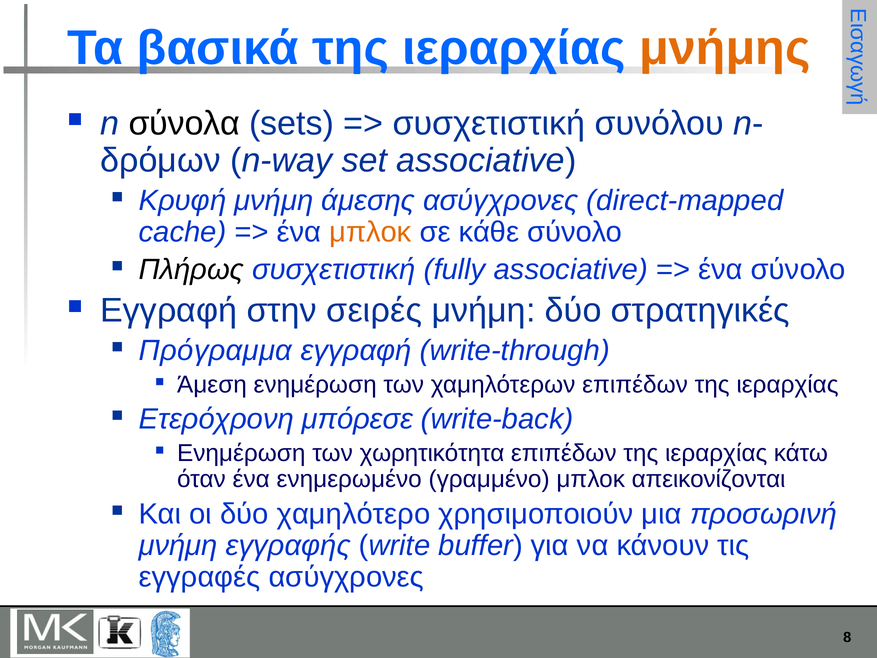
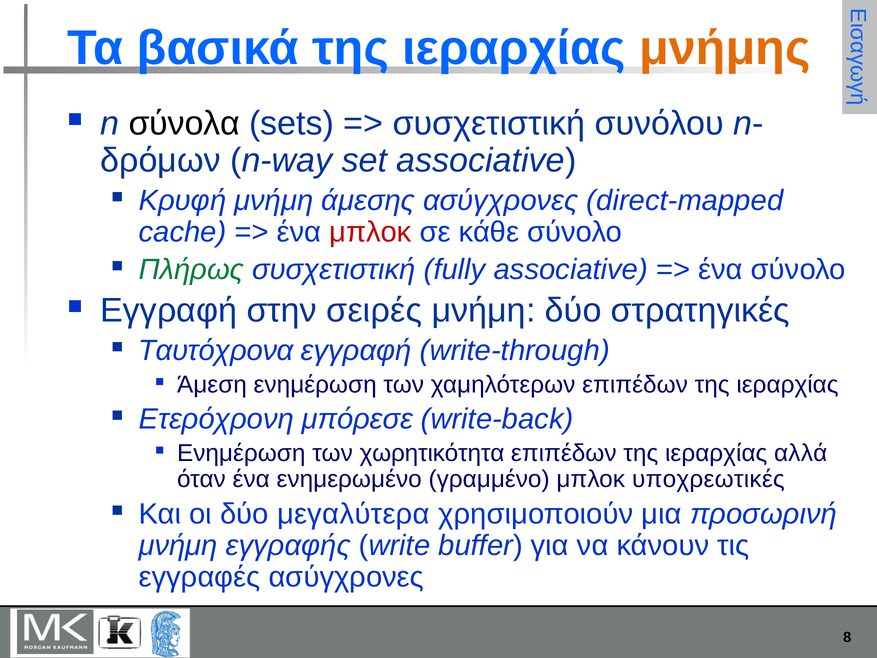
μπλοκ at (371, 232) colour: orange -> red
Πλήρως colour: black -> green
Πρόγραμμα: Πρόγραμμα -> Ταυτόχρονα
κάτω: κάτω -> αλλά
απεικονίζονται: απεικονίζονται -> υποχρεωτικές
χαμηλότερο: χαμηλότερο -> μεγαλύτερα
